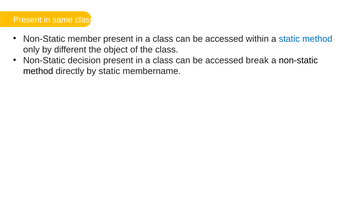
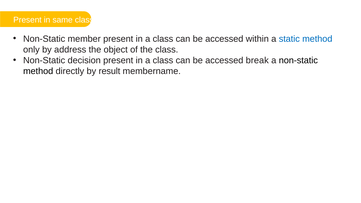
different: different -> address
by static: static -> result
